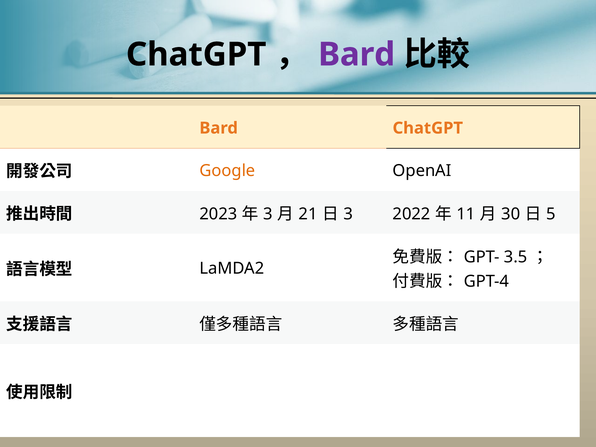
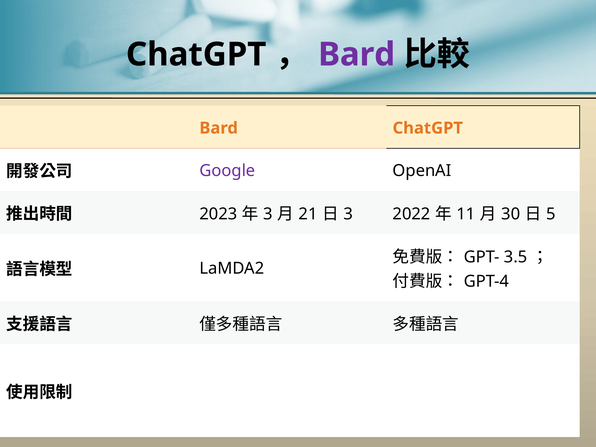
Google colour: orange -> purple
